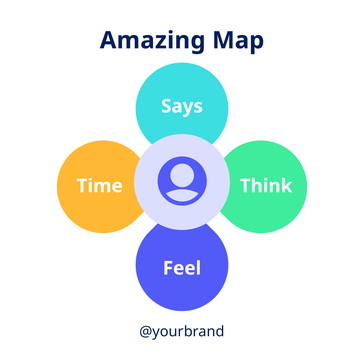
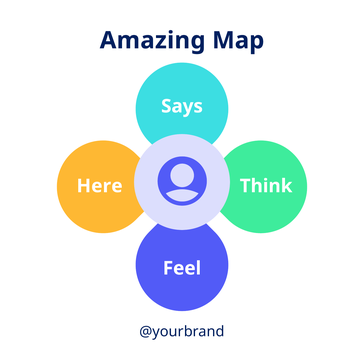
Time: Time -> Here
